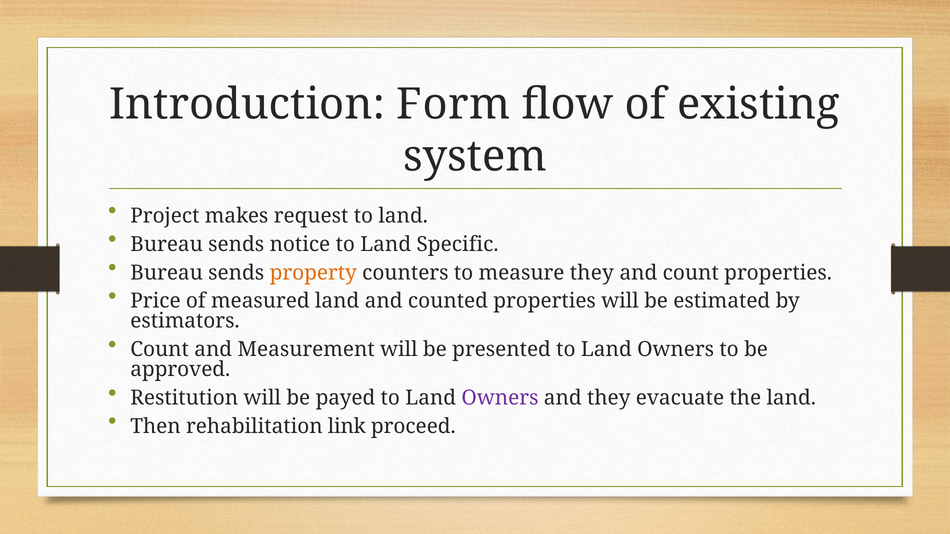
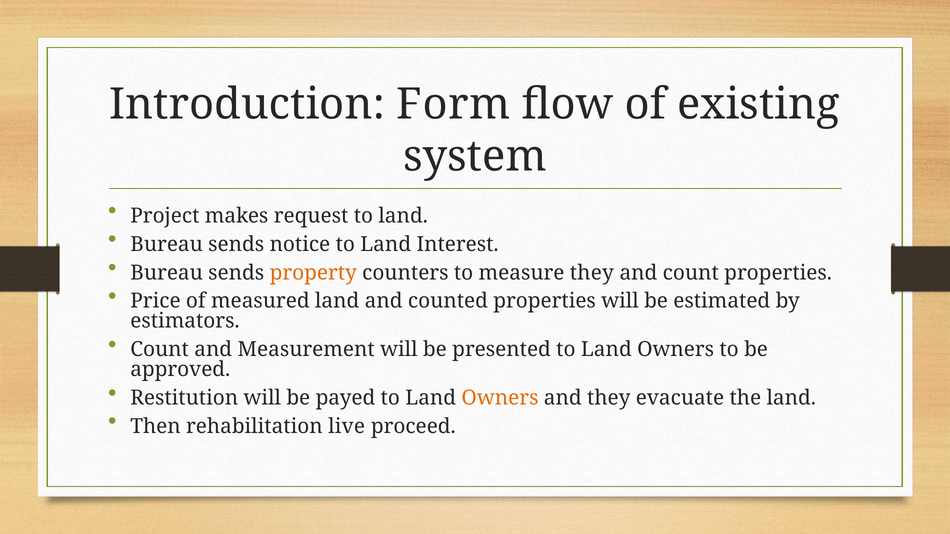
Specific: Specific -> Interest
Owners at (500, 398) colour: purple -> orange
link: link -> live
